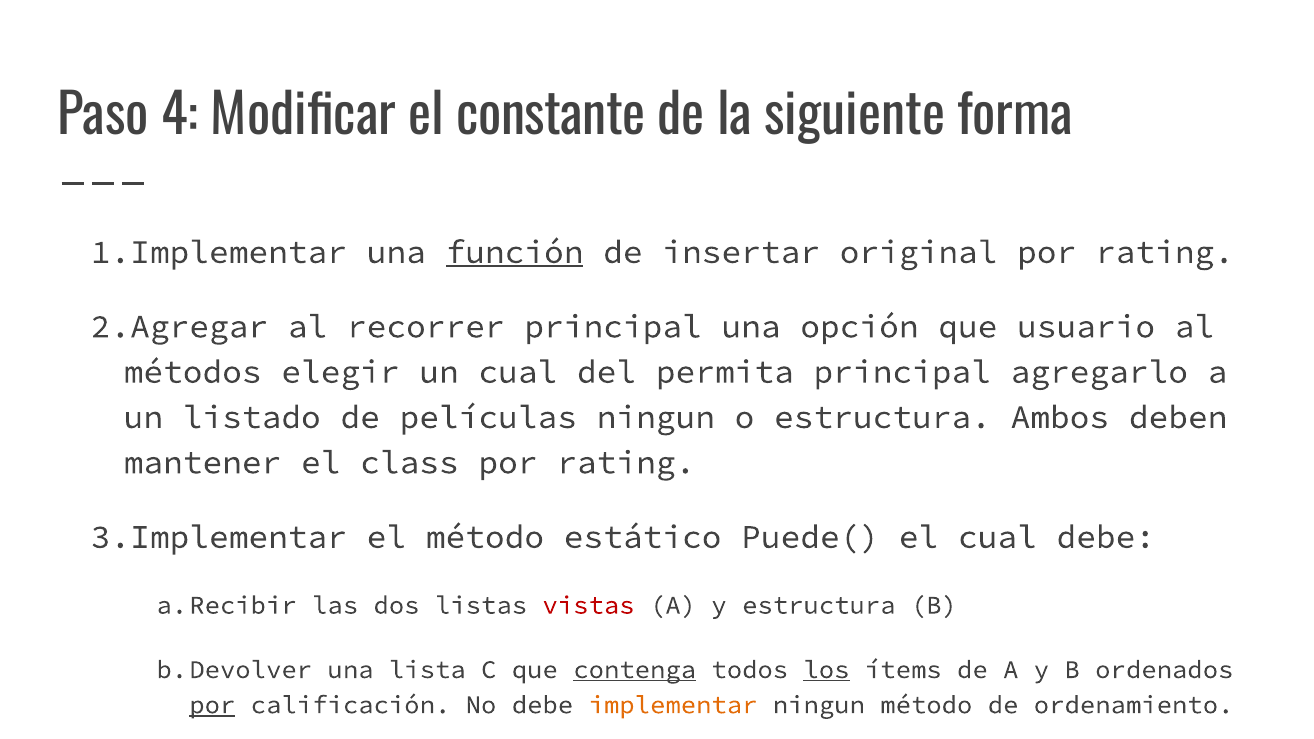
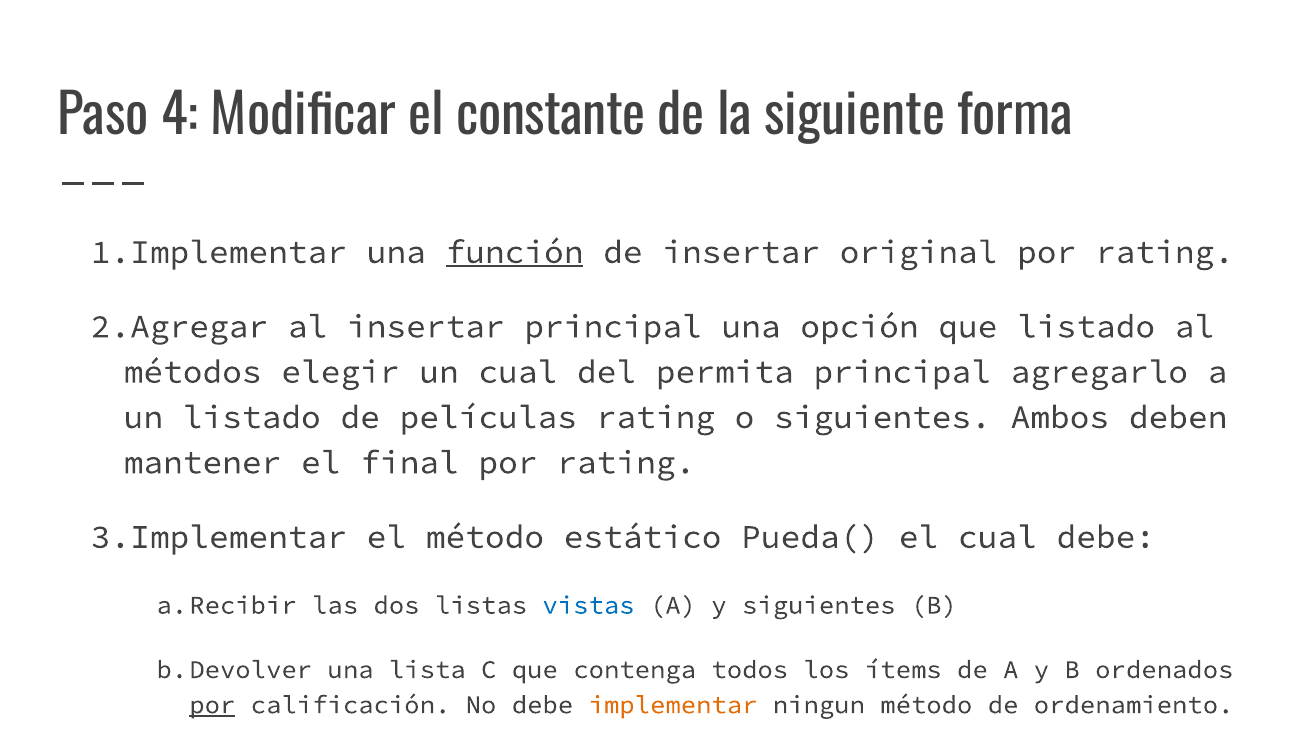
al recorrer: recorrer -> insertar
que usuario: usuario -> listado
películas ningun: ningun -> rating
o estructura: estructura -> siguientes
class: class -> final
Puede(: Puede( -> Pueda(
vistas colour: red -> blue
y estructura: estructura -> siguientes
contenga underline: present -> none
los underline: present -> none
